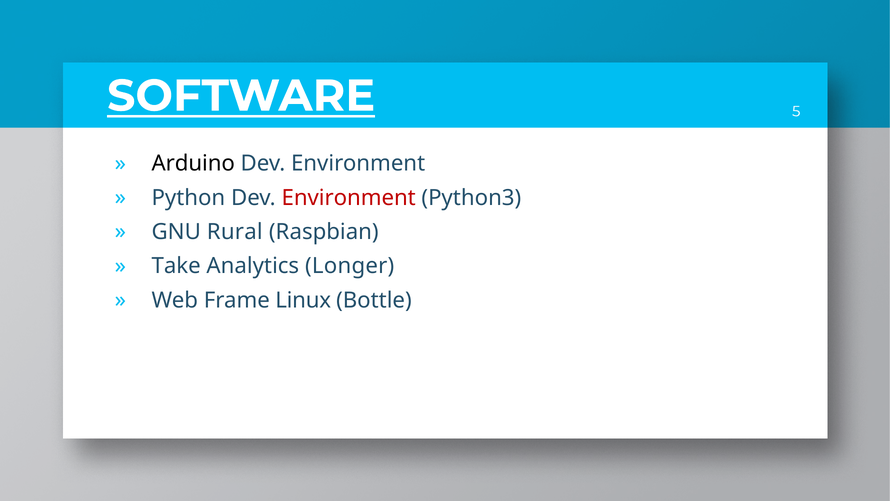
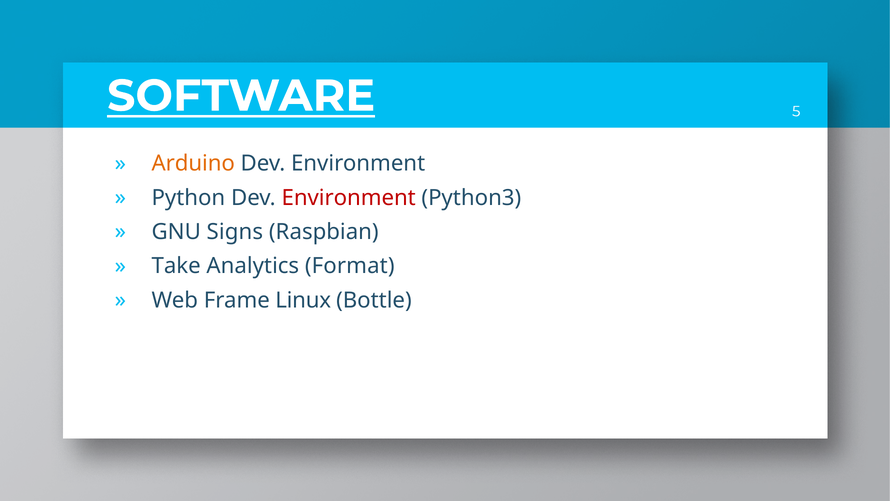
Arduino colour: black -> orange
Rural: Rural -> Signs
Longer: Longer -> Format
